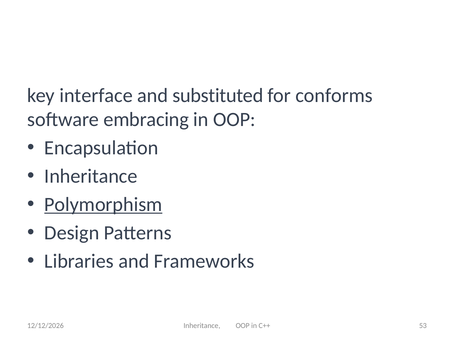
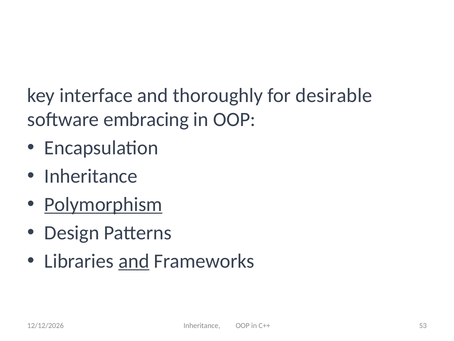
substituted: substituted -> thoroughly
conforms: conforms -> desirable
and at (134, 261) underline: none -> present
